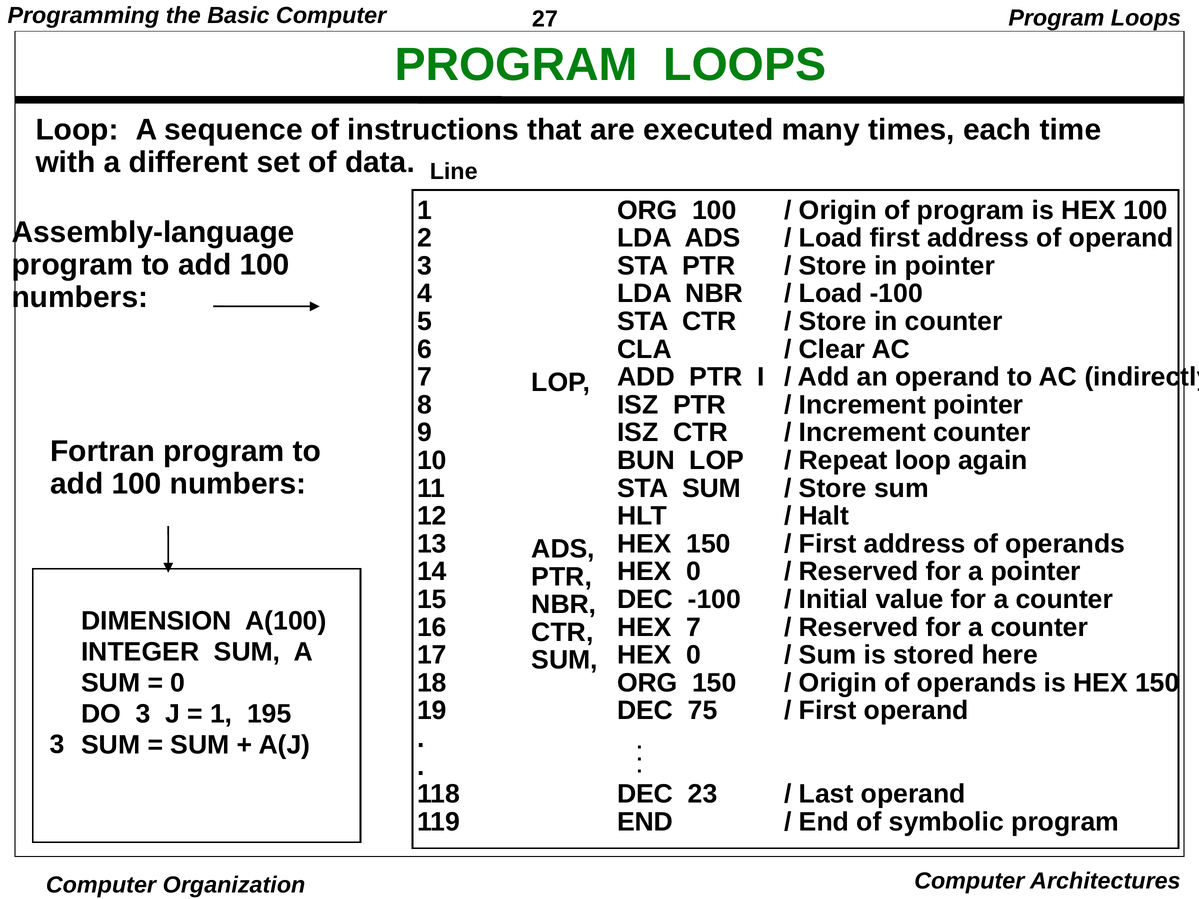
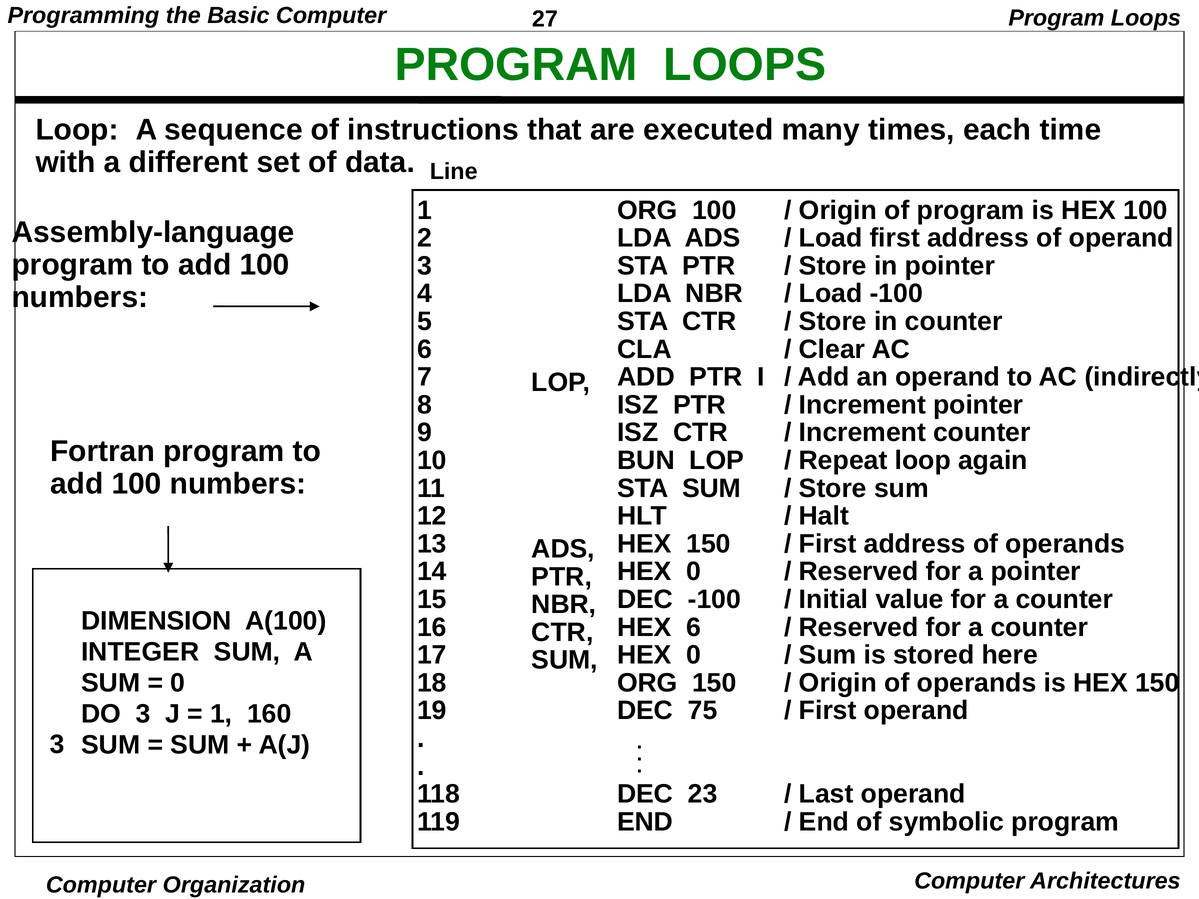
HEX 7: 7 -> 6
195: 195 -> 160
